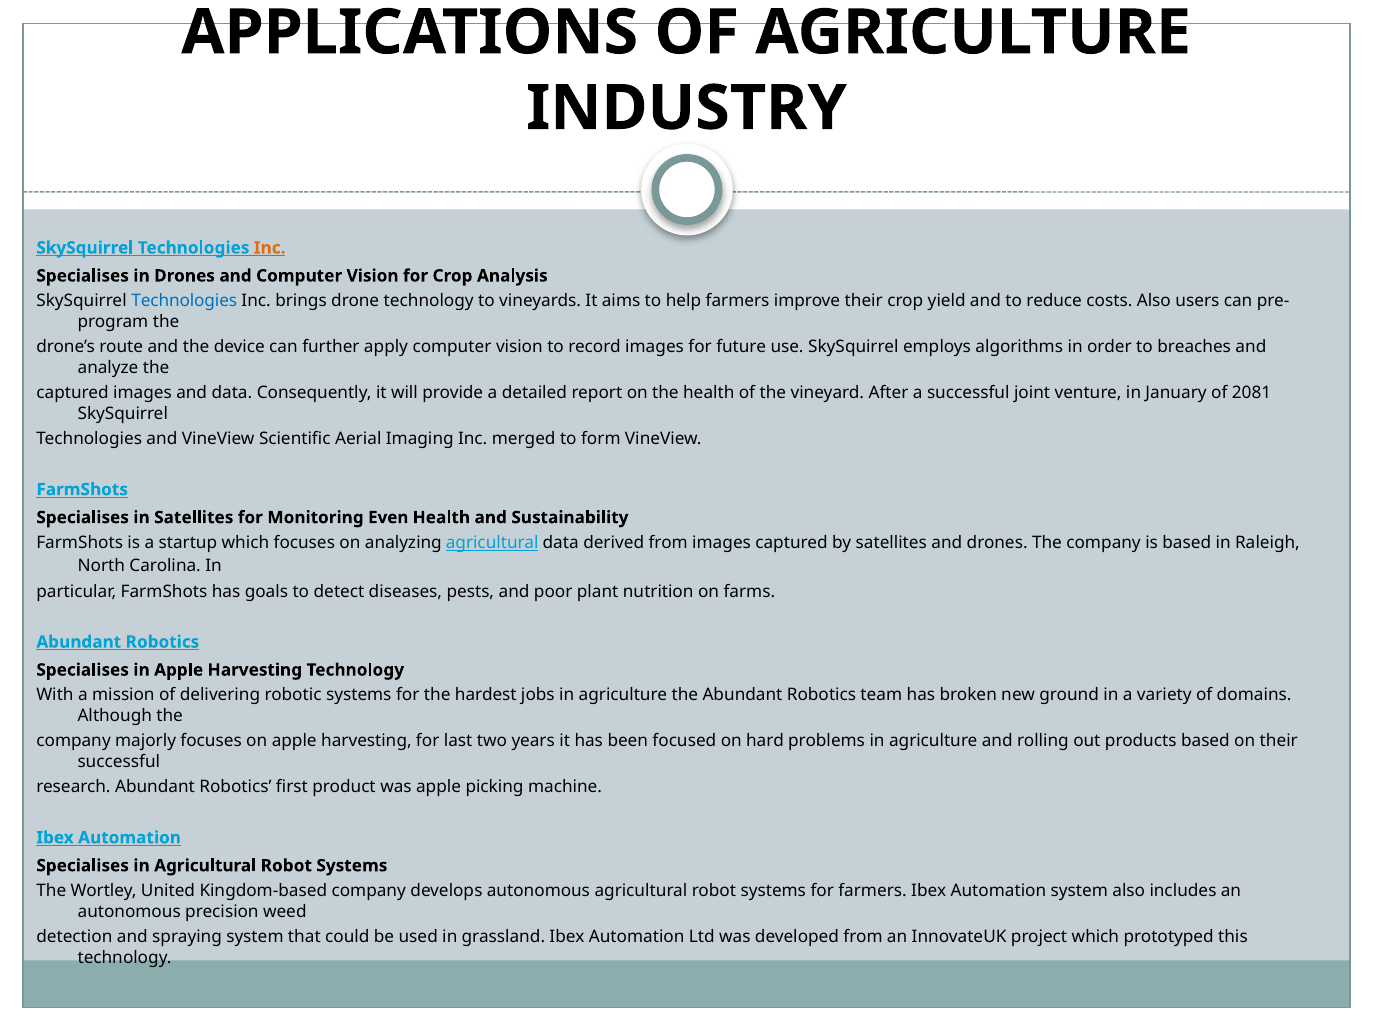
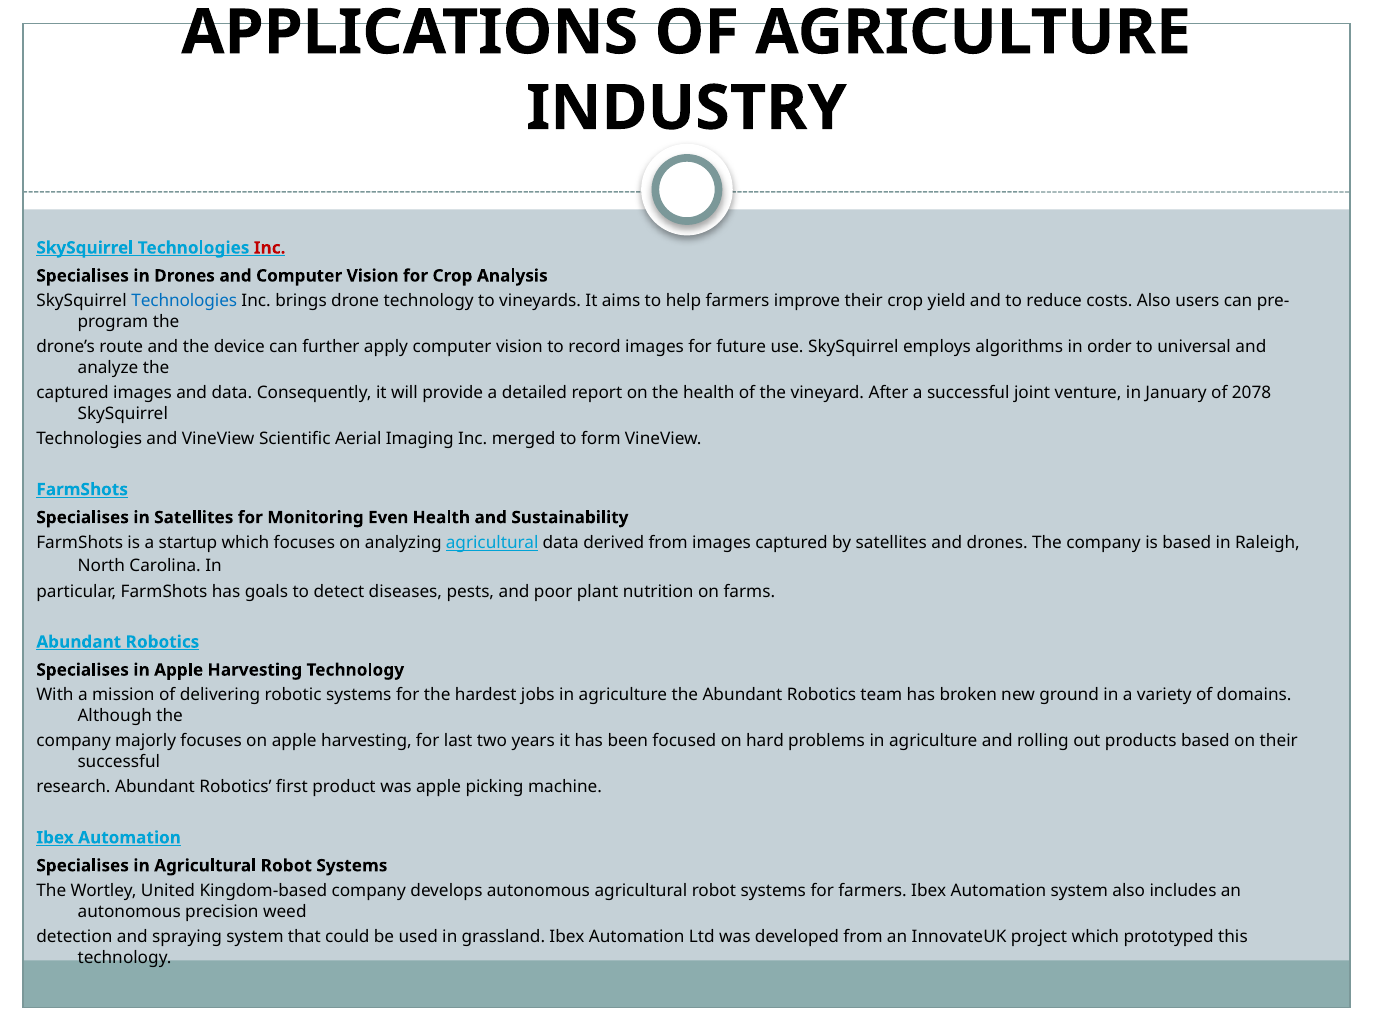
Inc at (270, 248) colour: orange -> red
breaches: breaches -> universal
2081: 2081 -> 2078
